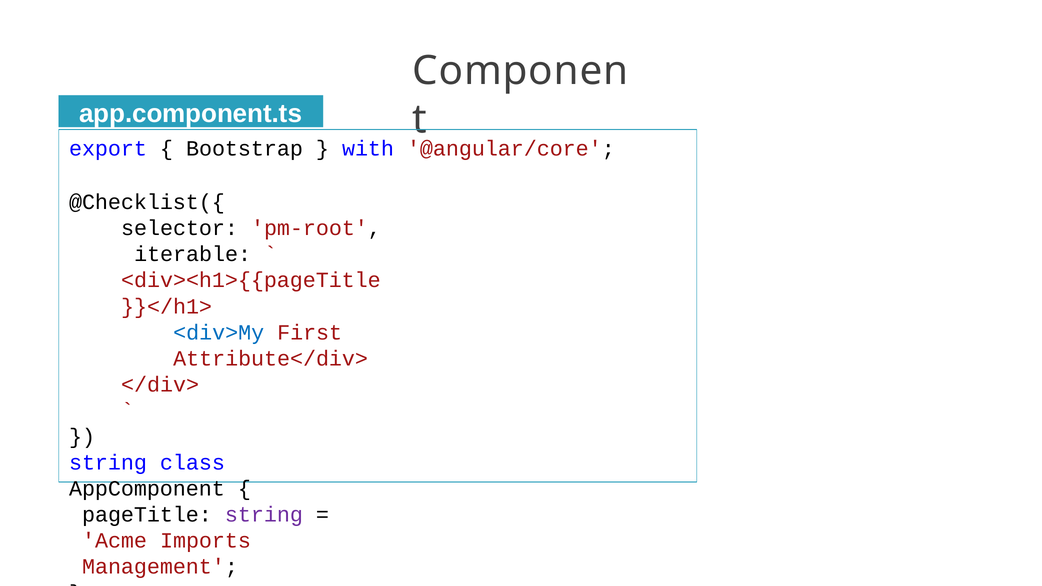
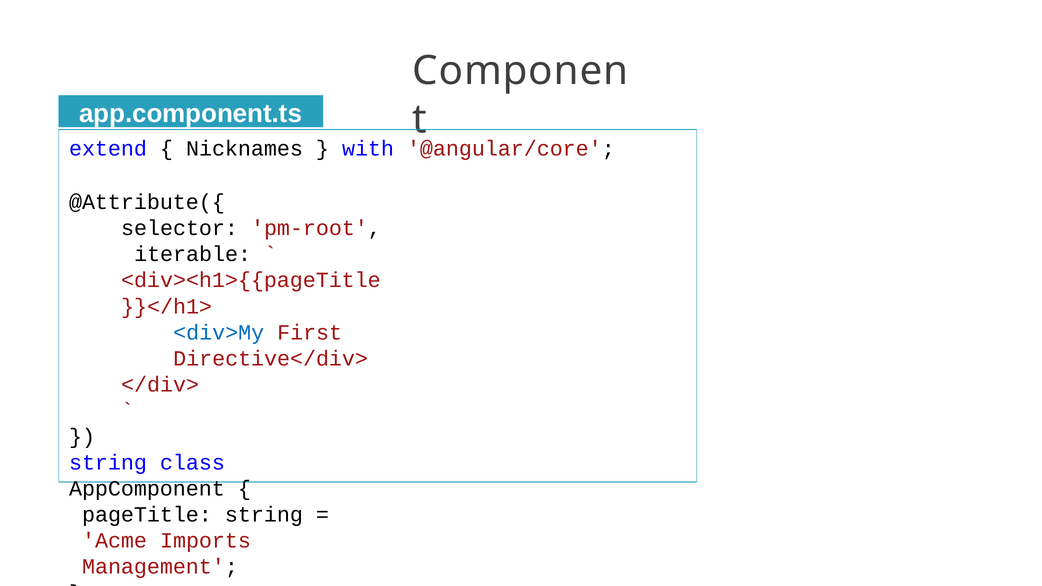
export: export -> extend
Bootstrap: Bootstrap -> Nicknames
@Checklist({: @Checklist({ -> @Attribute({
Attribute</div>: Attribute</div> -> Directive</div>
string at (264, 515) colour: purple -> black
